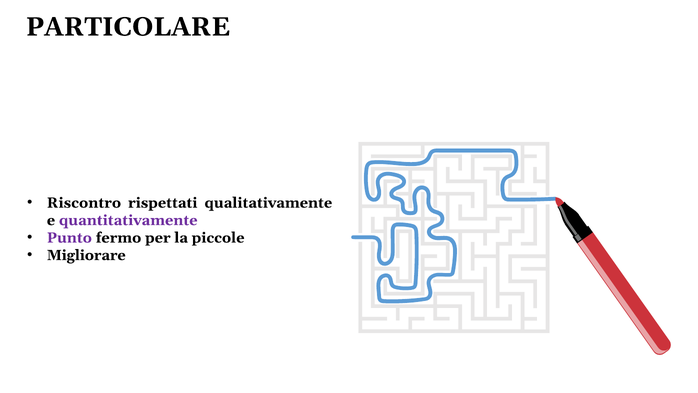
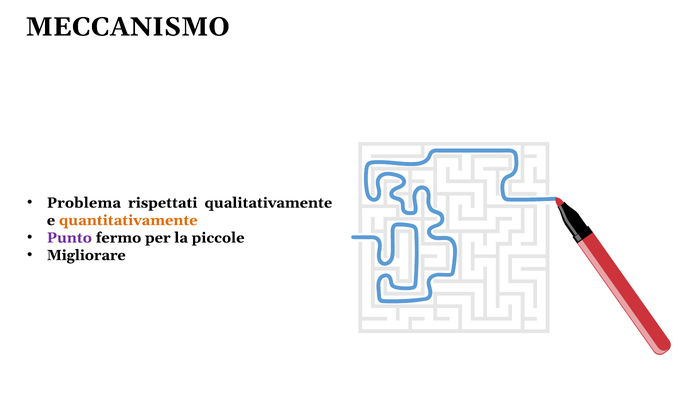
PARTICOLARE: PARTICOLARE -> MECCANISMO
Riscontro: Riscontro -> Problema
quantitativamente colour: purple -> orange
